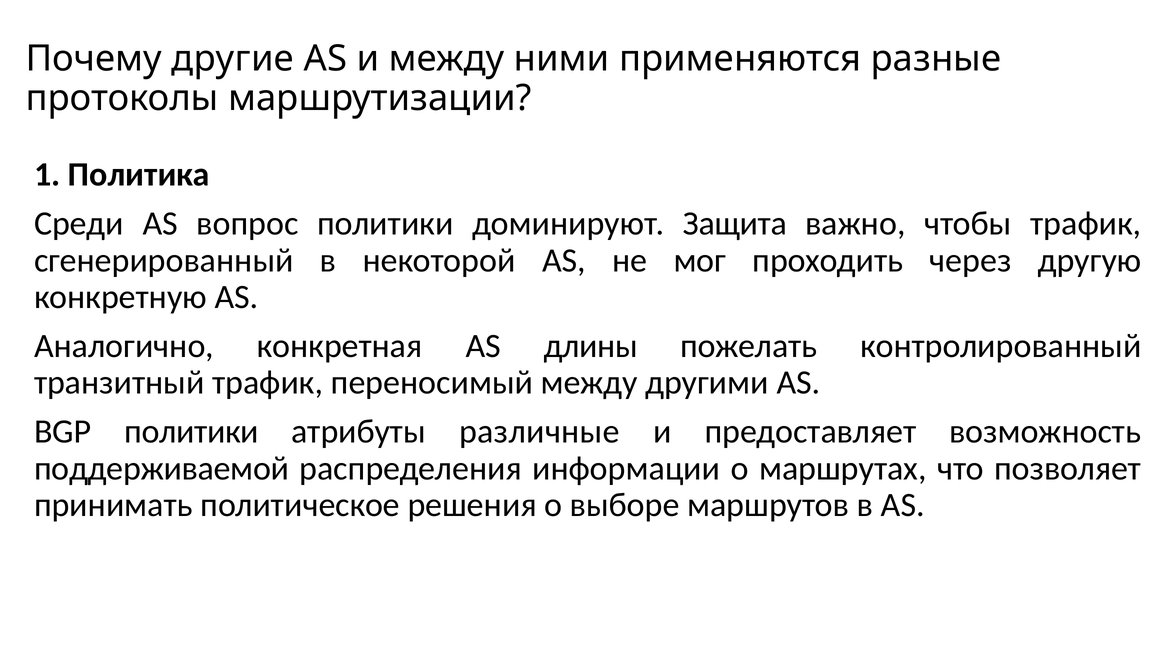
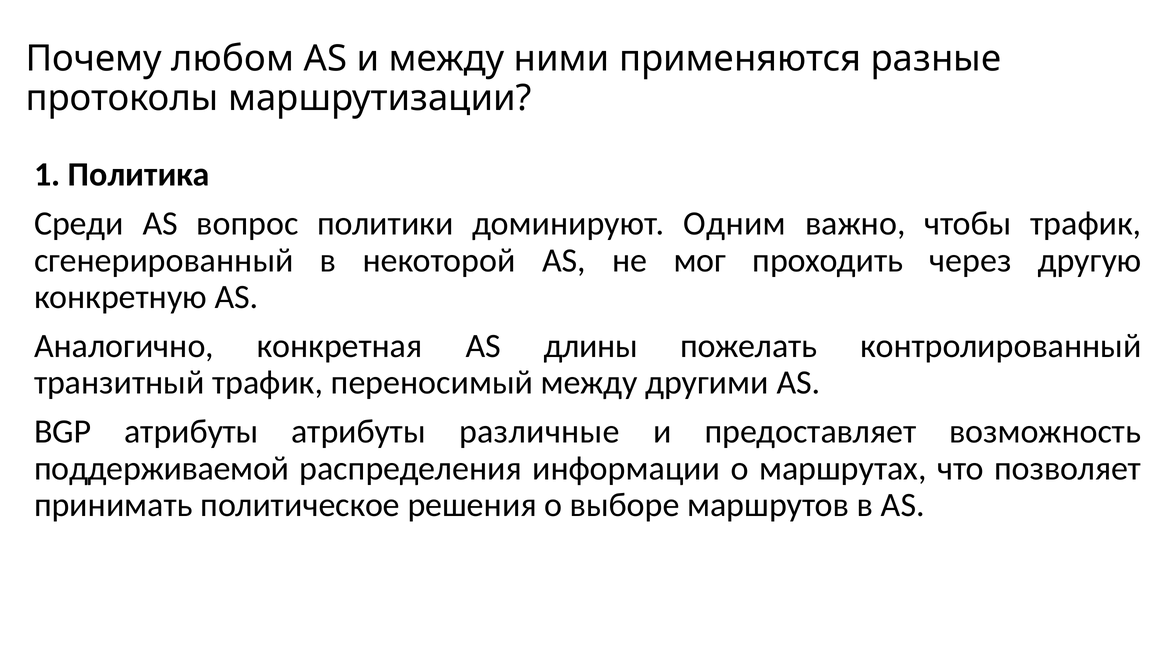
другие: другие -> любом
Защита: Защита -> Одним
BGP политики: политики -> атрибуты
